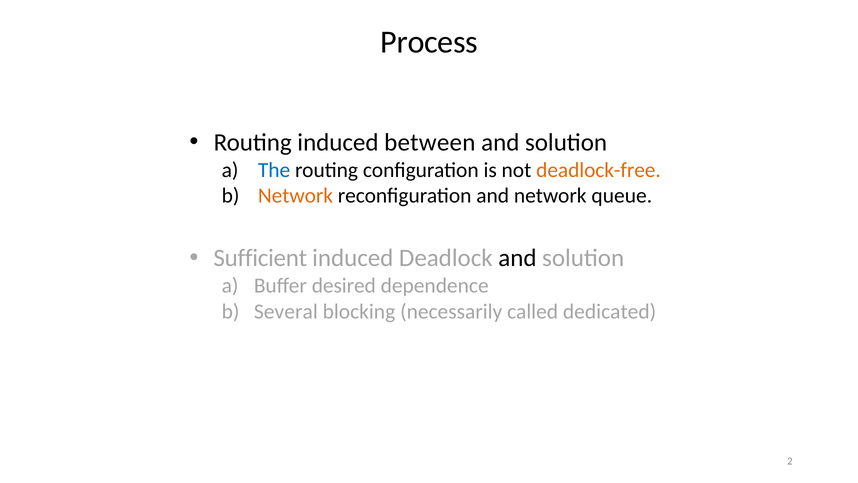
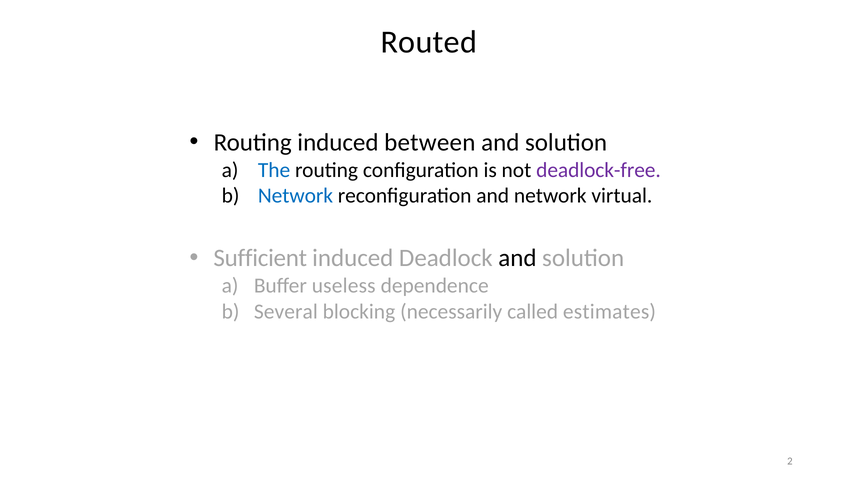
Process: Process -> Routed
deadlock-free colour: orange -> purple
Network at (295, 196) colour: orange -> blue
queue: queue -> virtual
desired: desired -> useless
dedicated: dedicated -> estimates
